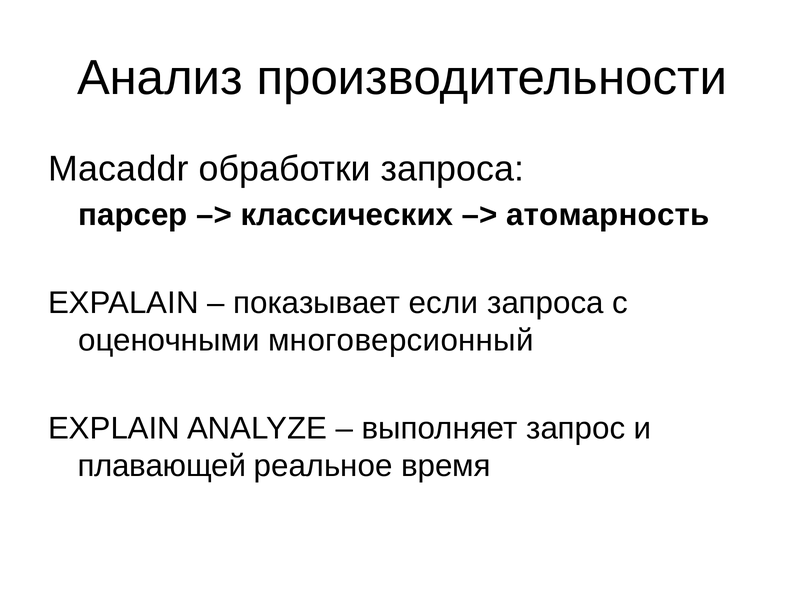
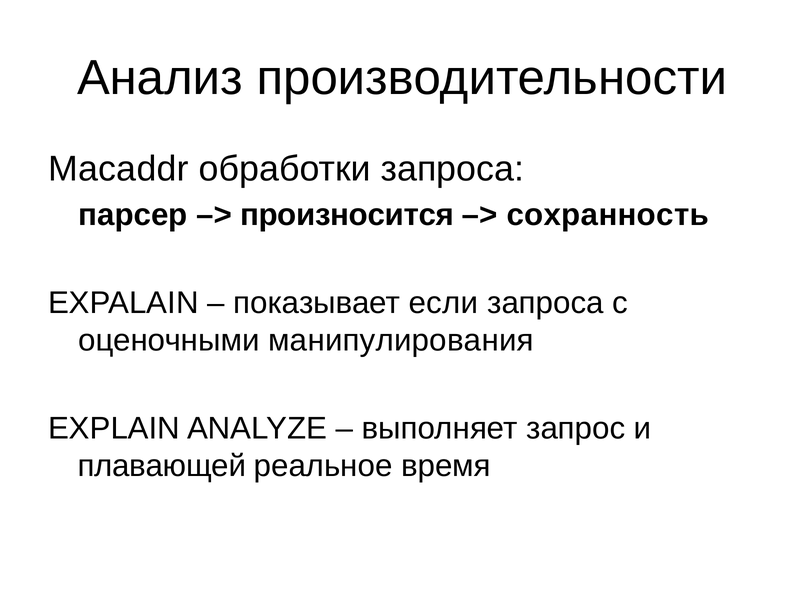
классических: классических -> произносится
атомарность: атомарность -> сохранность
многоверсионный: многоверсионный -> манипулирования
